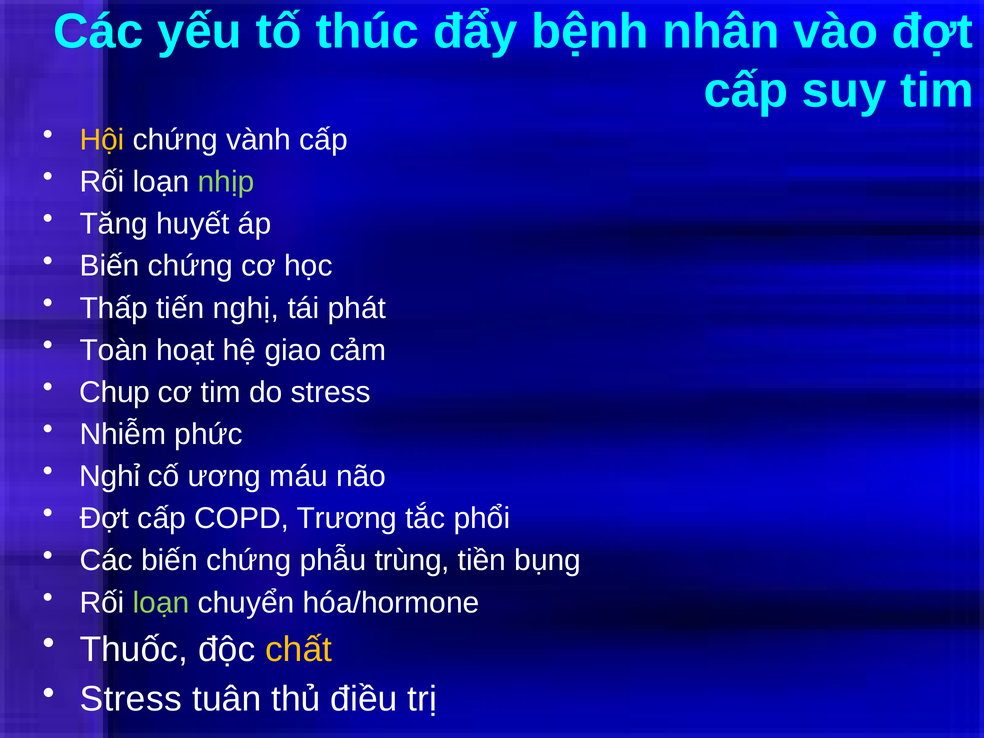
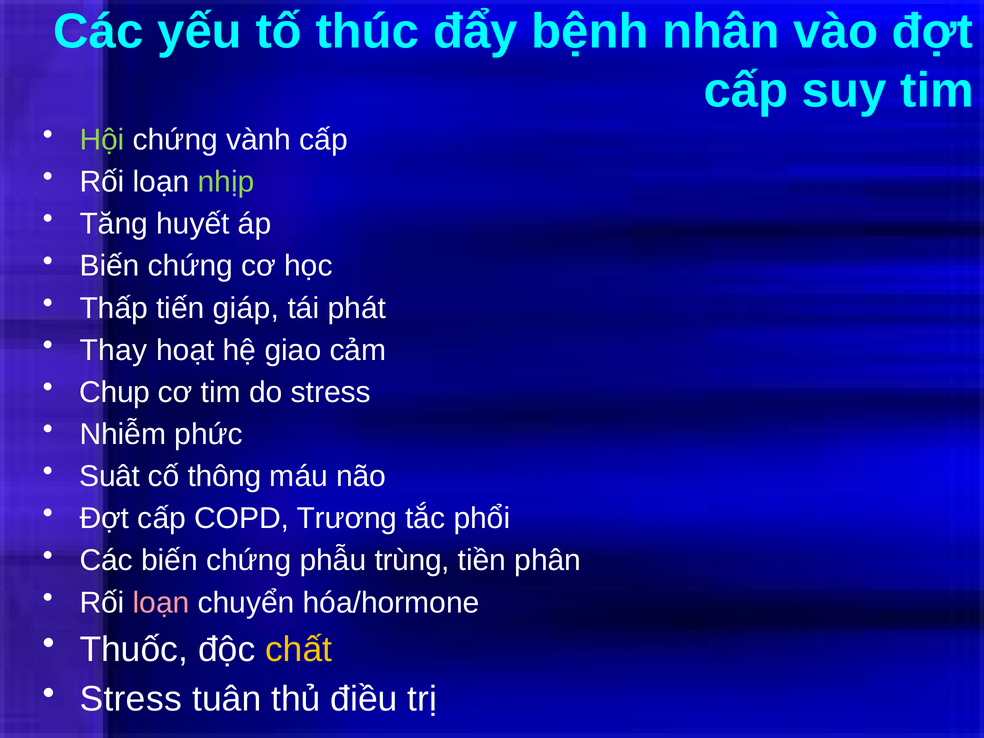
Hội colour: yellow -> light green
nghị: nghị -> giáp
Toàn: Toàn -> Thay
Nghỉ: Nghỉ -> Suât
ương: ương -> thông
bụng: bụng -> phân
loạn at (161, 603) colour: light green -> pink
